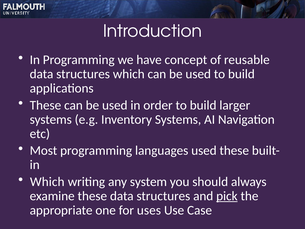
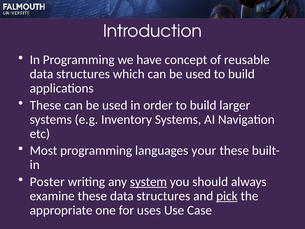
languages used: used -> your
Which at (47, 182): Which -> Poster
system underline: none -> present
